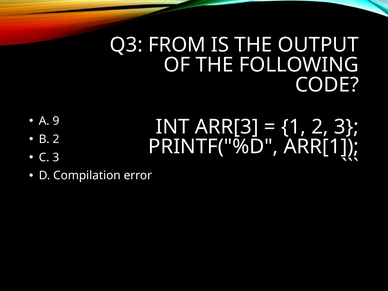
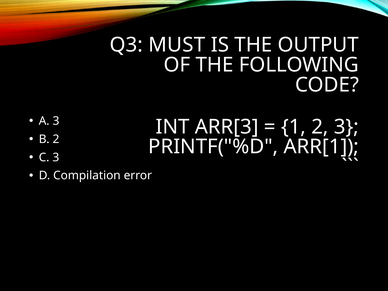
FROM: FROM -> MUST
A 9: 9 -> 3
